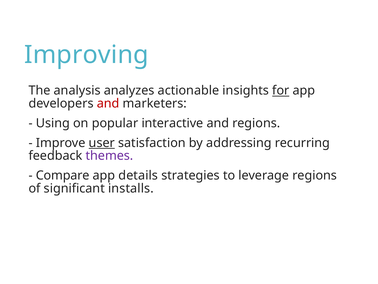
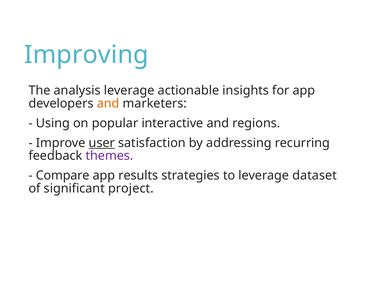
analysis analyzes: analyzes -> leverage
for underline: present -> none
and at (108, 103) colour: red -> orange
details: details -> results
leverage regions: regions -> dataset
installs: installs -> project
